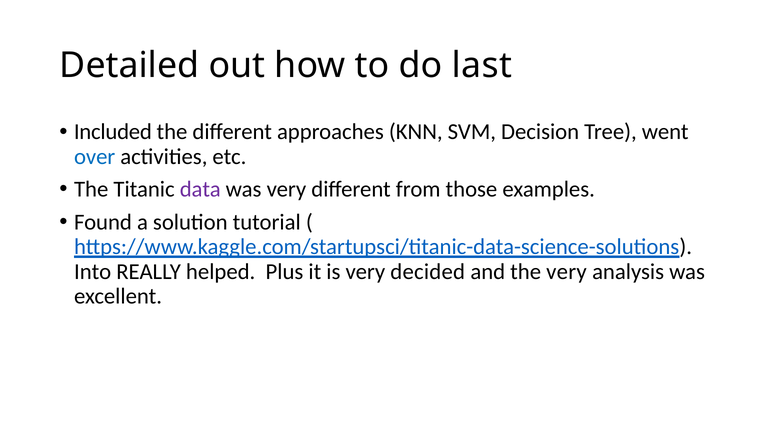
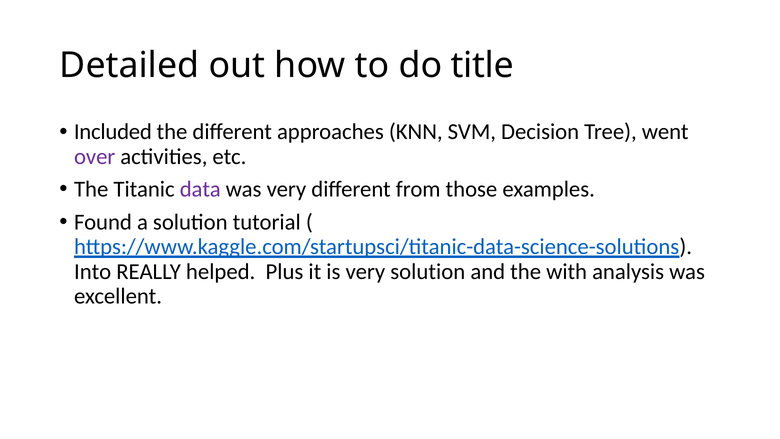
last: last -> title
over colour: blue -> purple
very decided: decided -> solution
the very: very -> with
